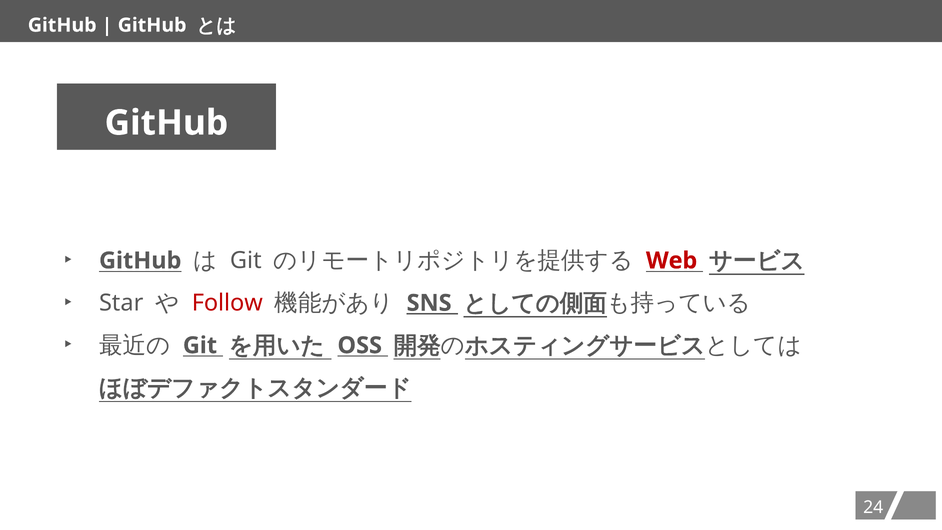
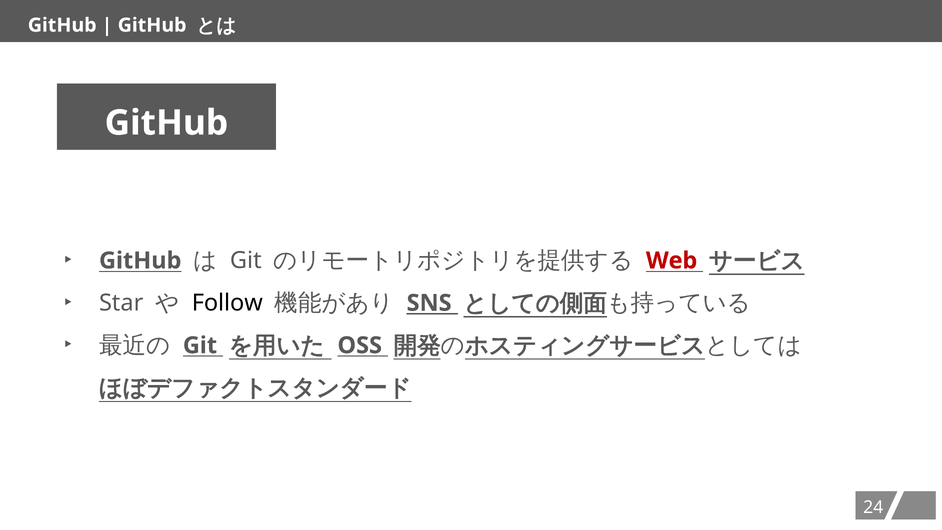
Follow colour: red -> black
